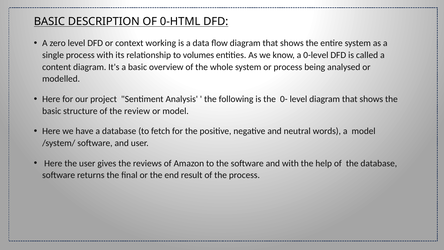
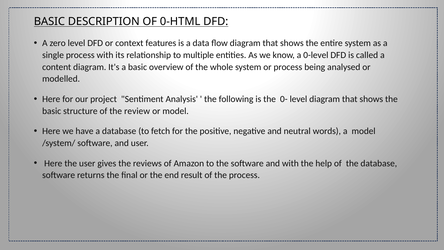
working: working -> features
volumes: volumes -> multiple
